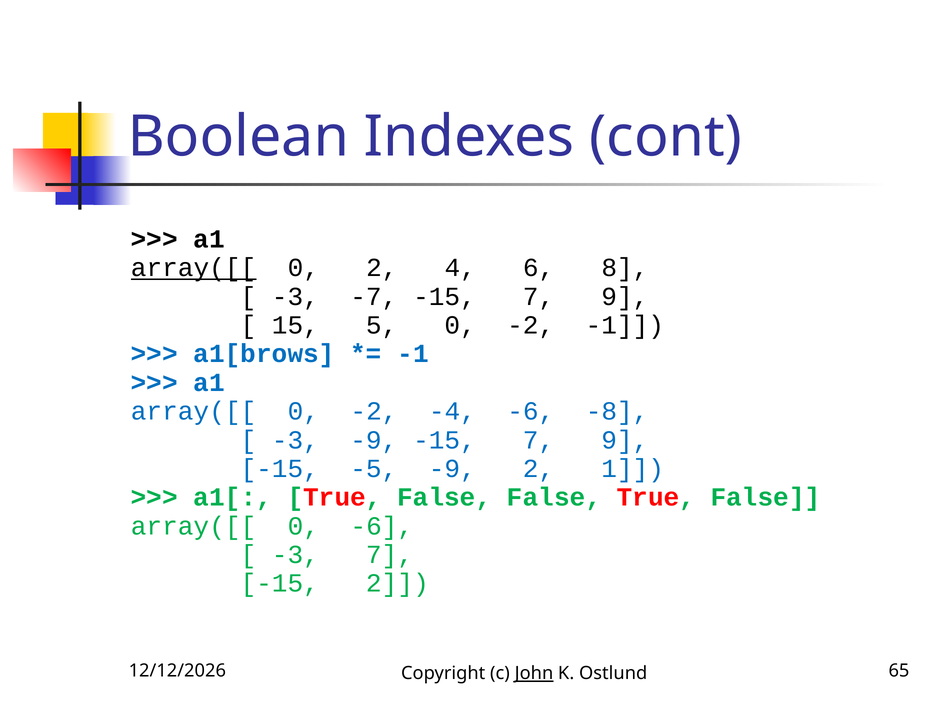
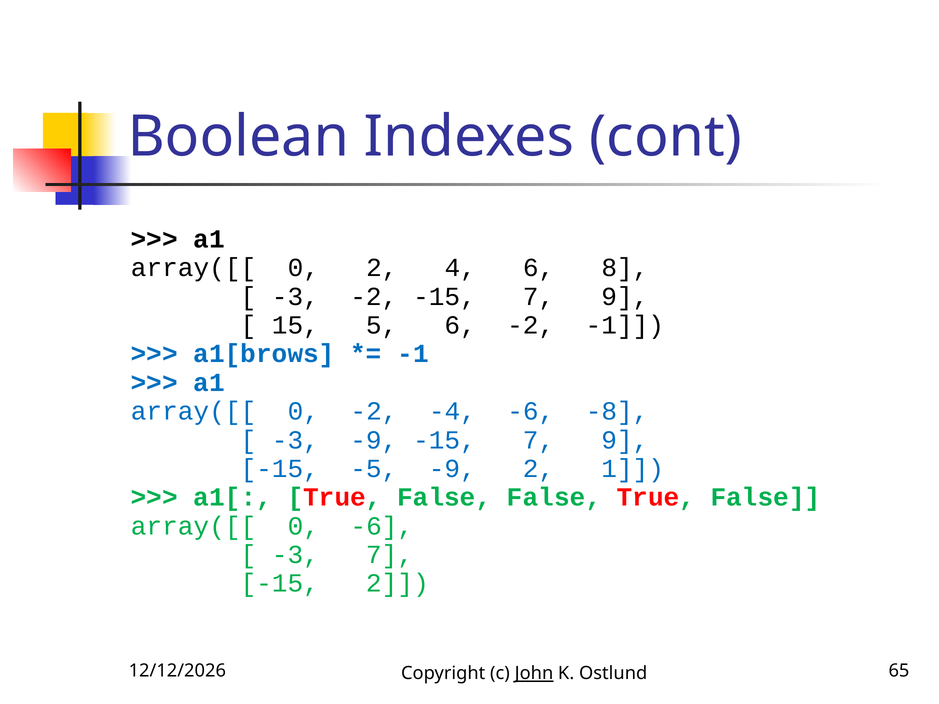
array([[ at (194, 268) underline: present -> none
-3 -7: -7 -> -2
5 0: 0 -> 6
